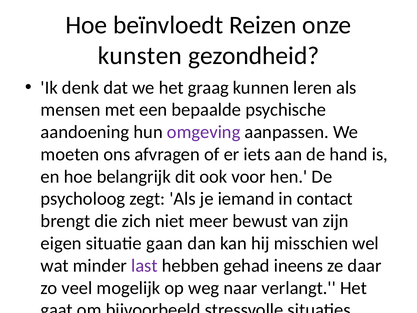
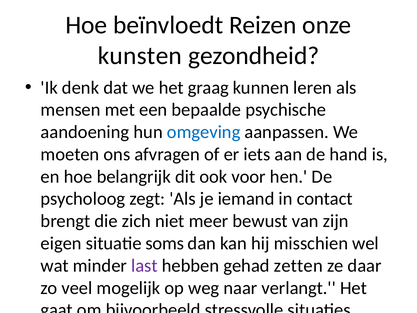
omgeving colour: purple -> blue
situatie gaan: gaan -> soms
ineens: ineens -> zetten
